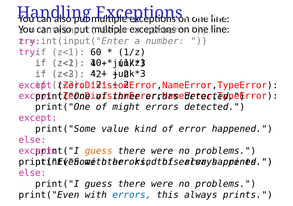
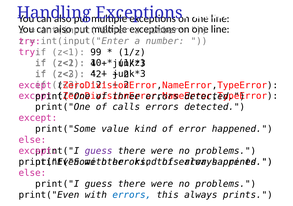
60: 60 -> 99
might: might -> calls
guess at (99, 151) colour: orange -> purple
